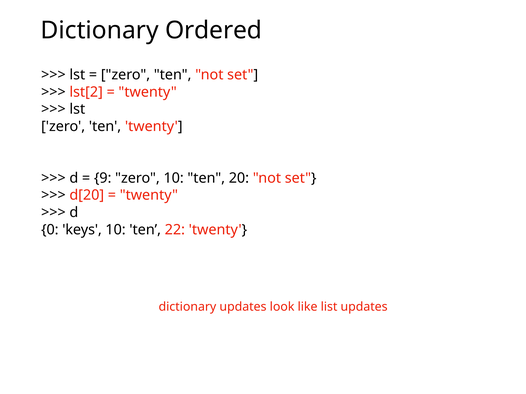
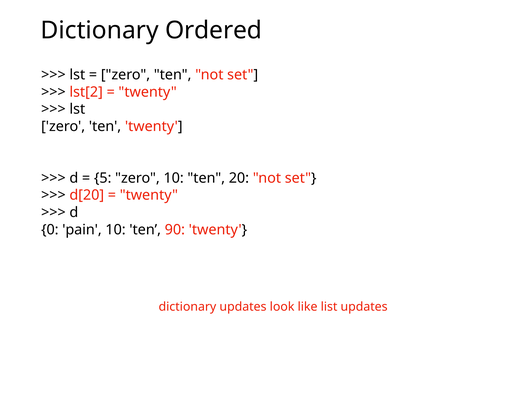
9: 9 -> 5
keys: keys -> pain
22: 22 -> 90
